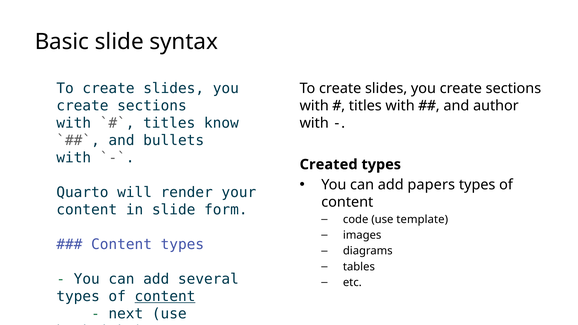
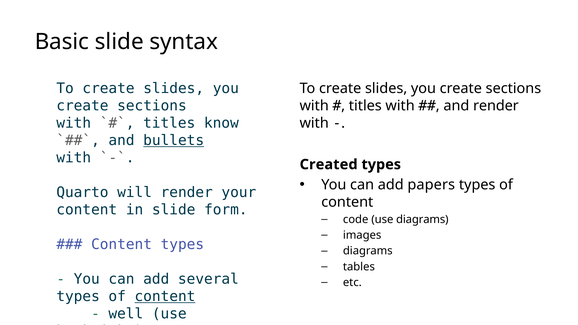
and author: author -> render
bullets underline: none -> present
use template: template -> diagrams
next: next -> well
